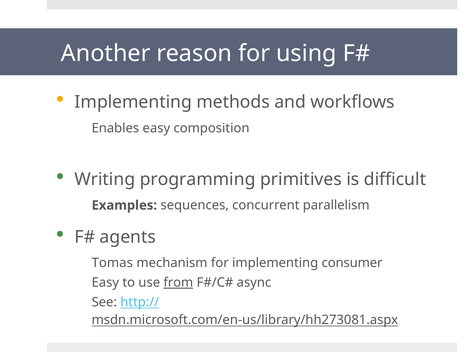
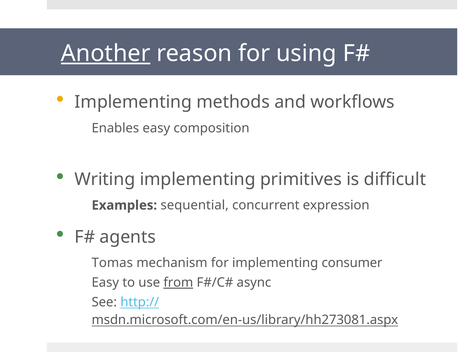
Another underline: none -> present
Writing programming: programming -> implementing
sequences: sequences -> sequential
parallelism: parallelism -> expression
